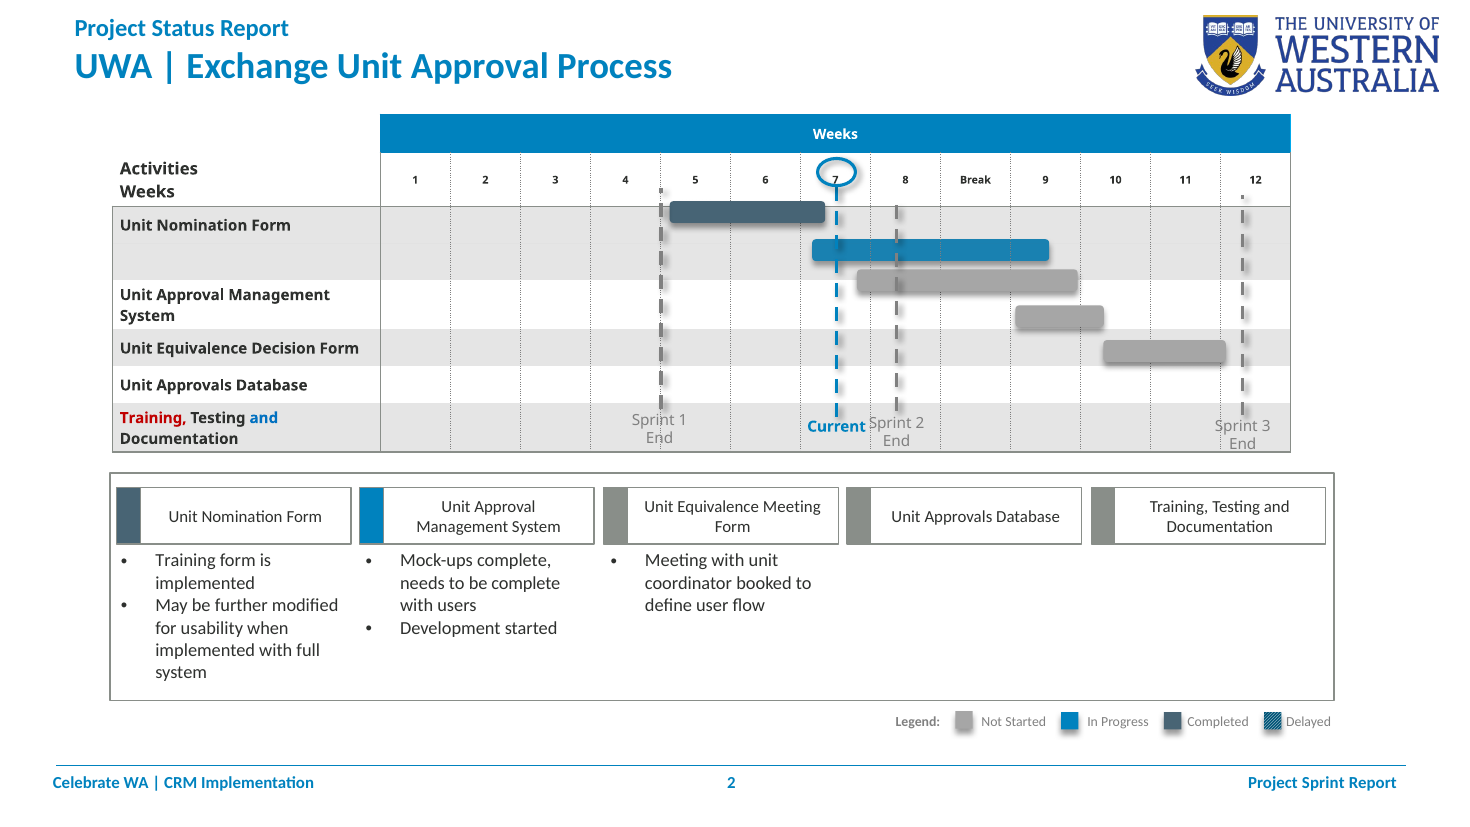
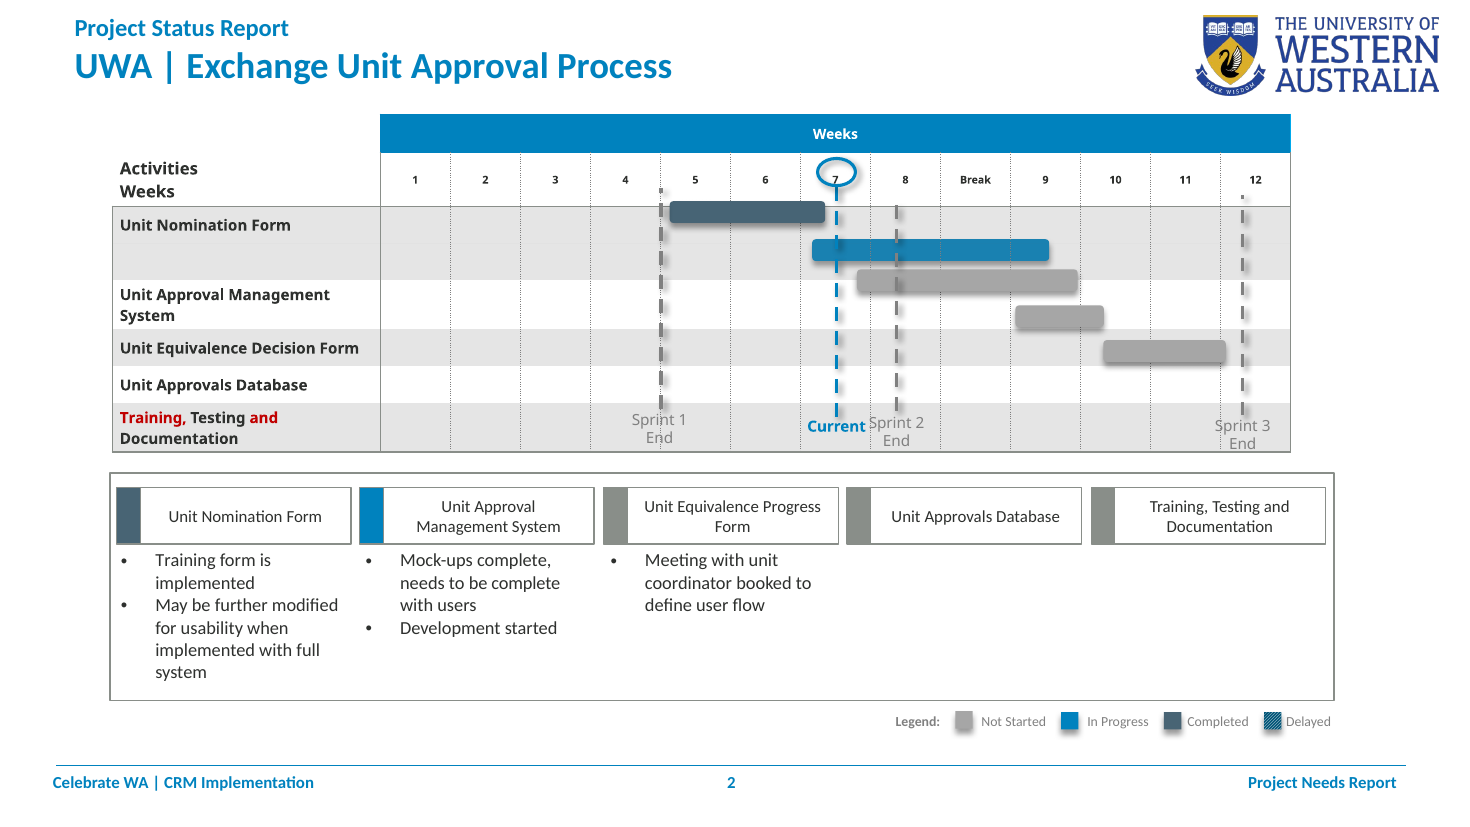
and at (264, 418) colour: blue -> red
Equivalence Meeting: Meeting -> Progress
Project Sprint: Sprint -> Needs
